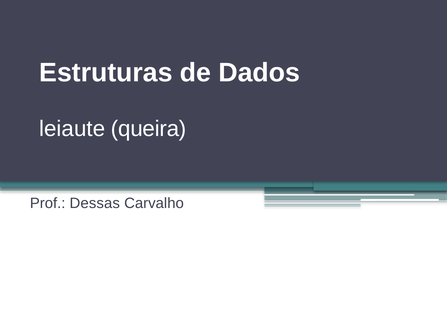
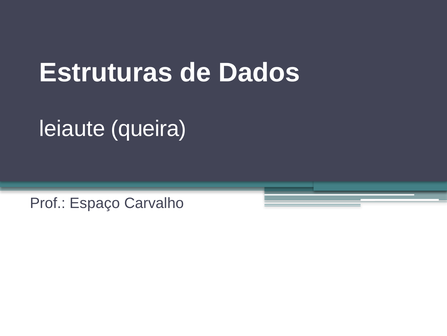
Dessas: Dessas -> Espaço
